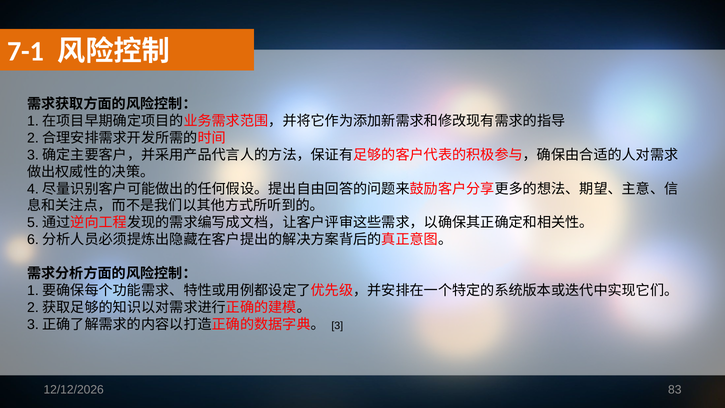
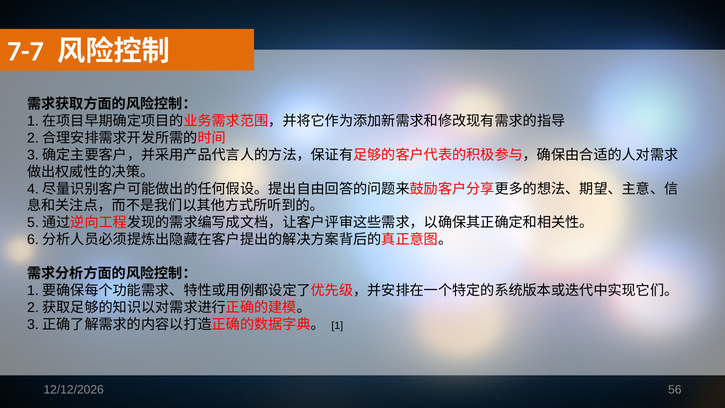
7-1: 7-1 -> 7-7
3: 3 -> 1
83: 83 -> 56
